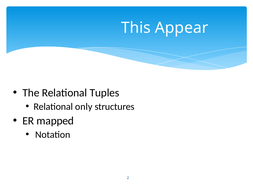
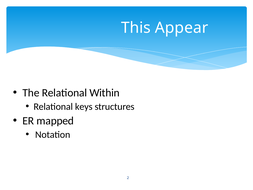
Tuples: Tuples -> Within
only: only -> keys
